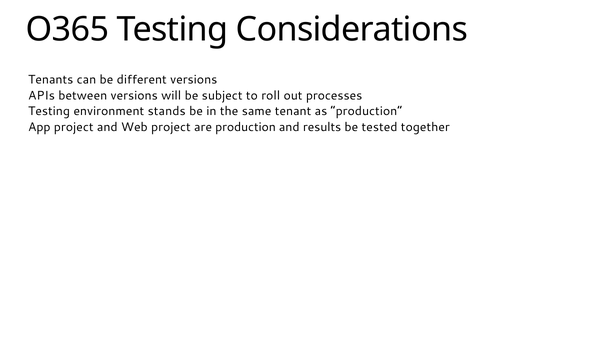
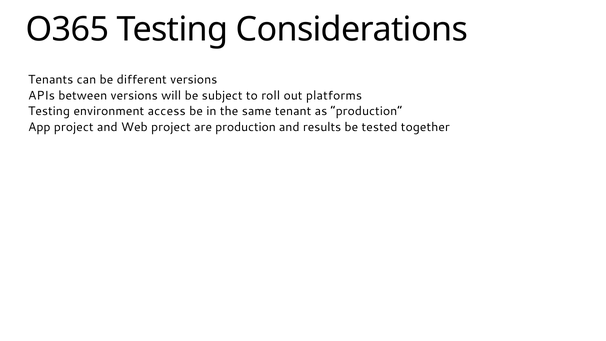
processes: processes -> platforms
stands: stands -> access
